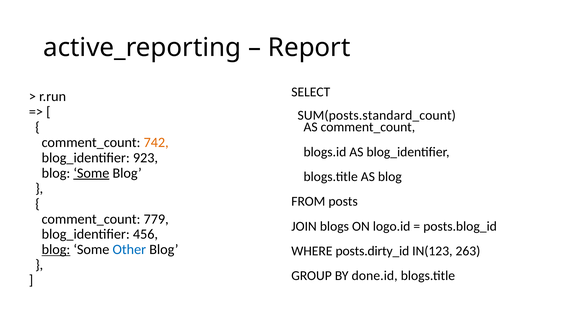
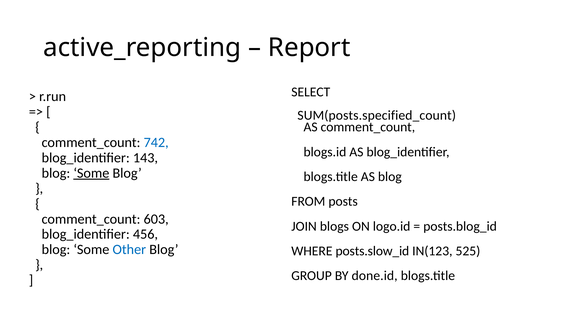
SUM(posts.standard_count: SUM(posts.standard_count -> SUM(posts.specified_count
742 colour: orange -> blue
923: 923 -> 143
779: 779 -> 603
blog at (56, 250) underline: present -> none
posts.dirty_id: posts.dirty_id -> posts.slow_id
263: 263 -> 525
